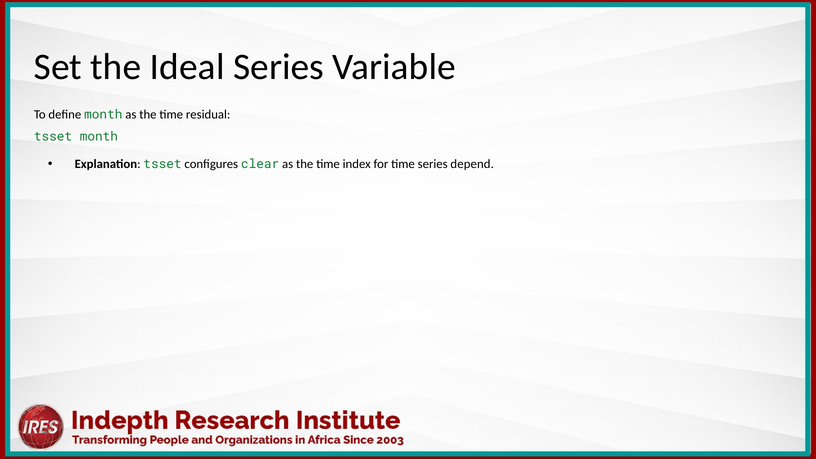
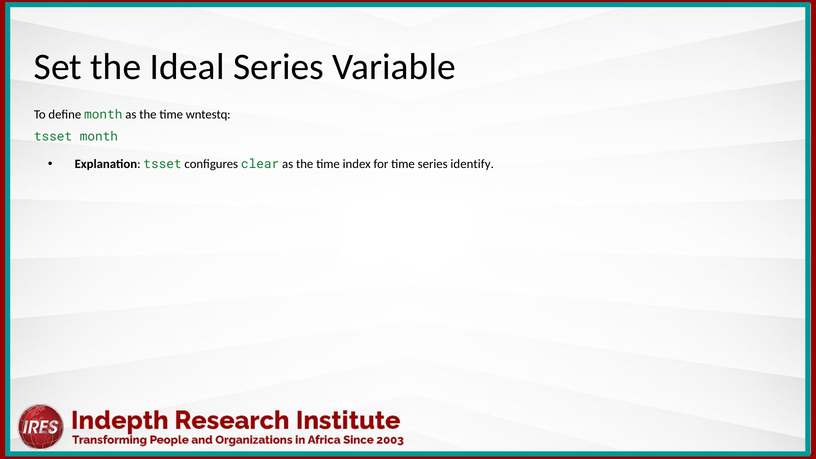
residual: residual -> wntestq
depend: depend -> identify
